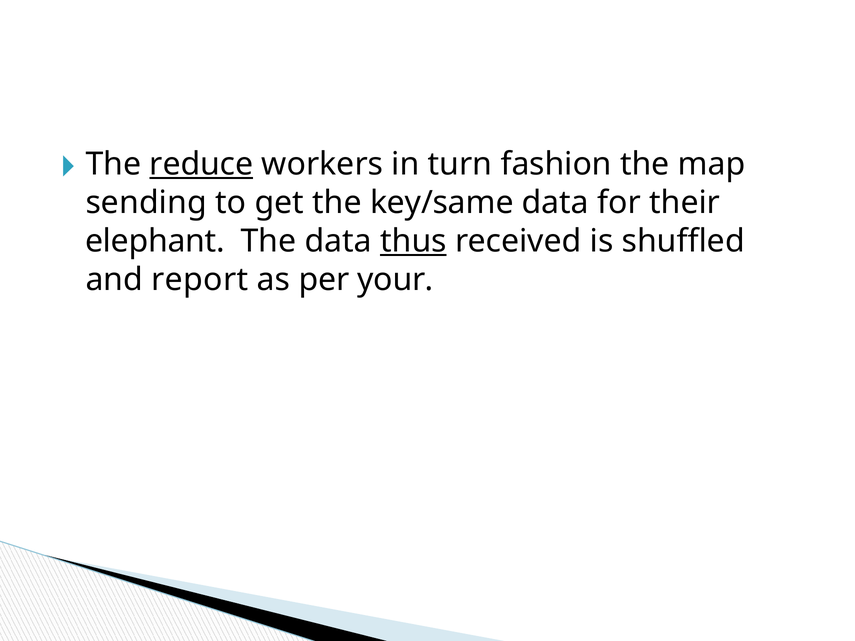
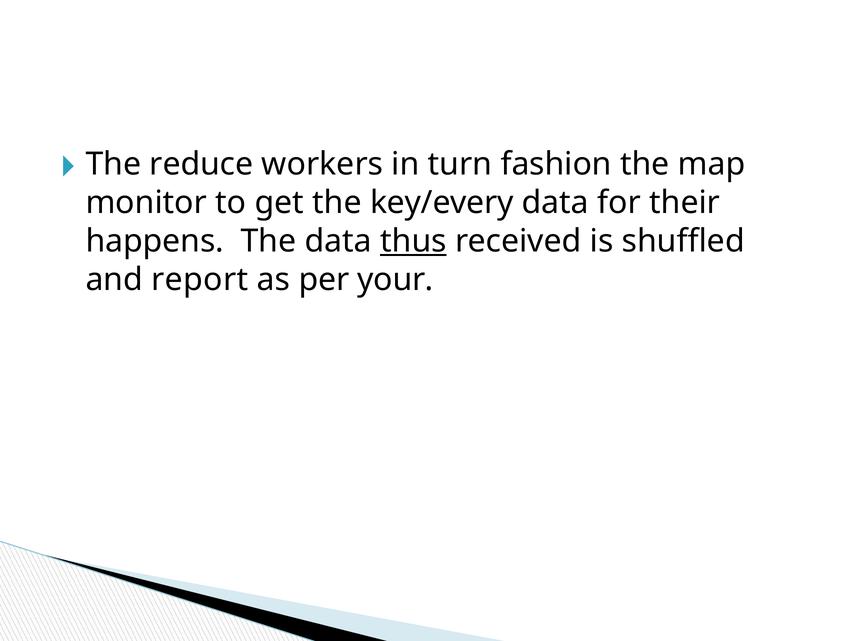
reduce underline: present -> none
sending: sending -> monitor
key/same: key/same -> key/every
elephant: elephant -> happens
